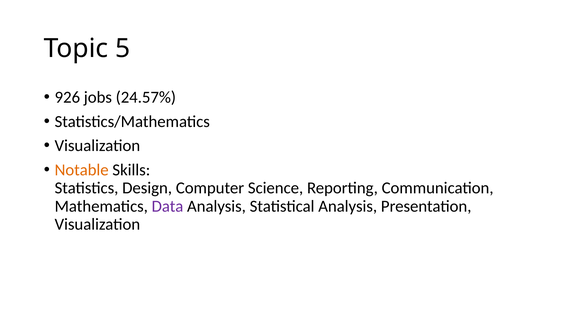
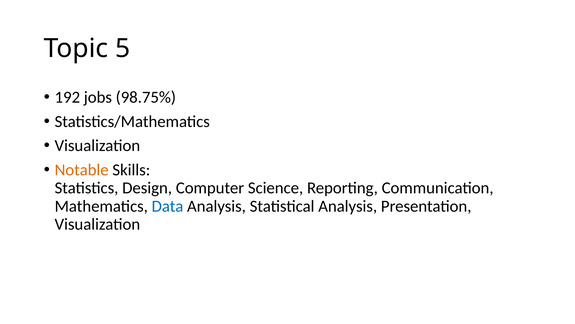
926: 926 -> 192
24.57%: 24.57% -> 98.75%
Data colour: purple -> blue
